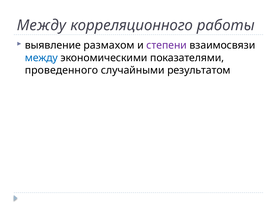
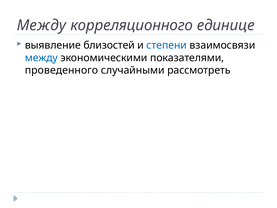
работы: работы -> единице
размахом: размахом -> близостей
степени colour: purple -> blue
результатом: результатом -> рассмотреть
